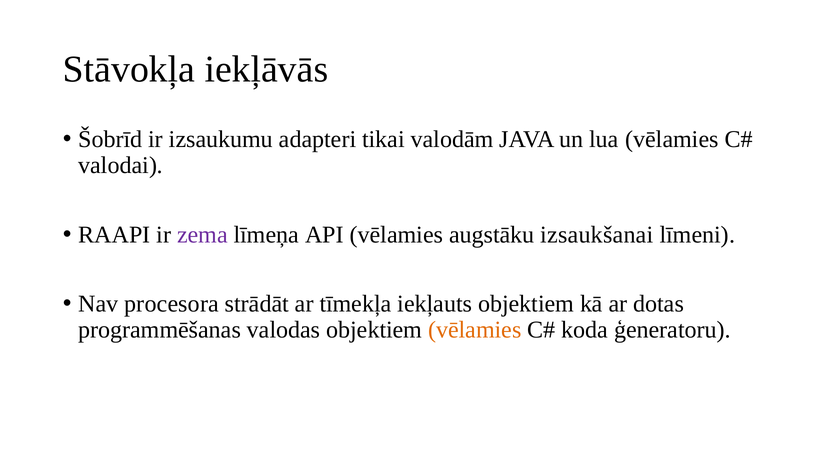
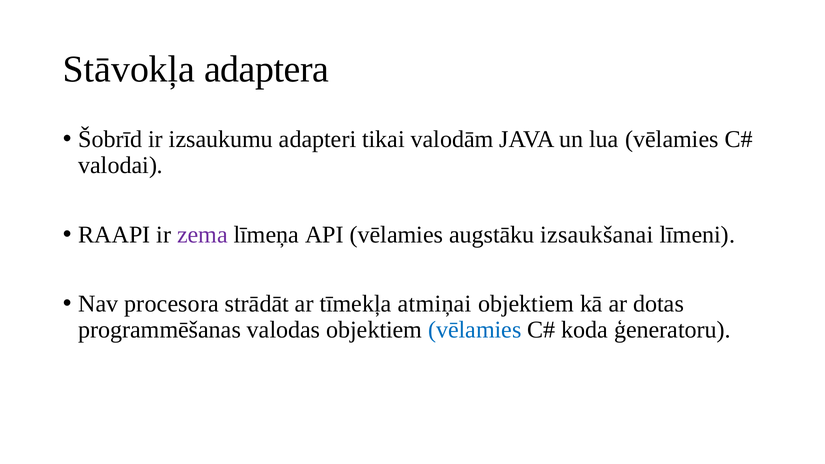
iekļāvās: iekļāvās -> adaptera
iekļauts: iekļauts -> atmiņai
vēlamies at (475, 330) colour: orange -> blue
